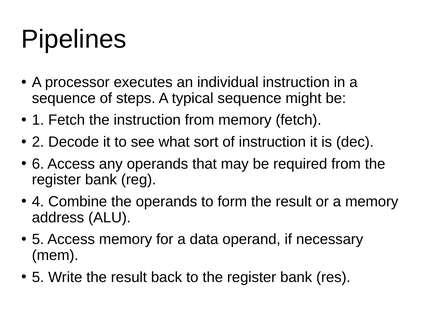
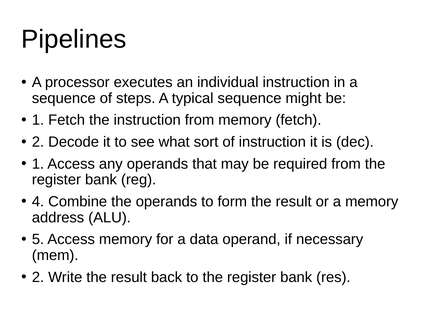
6 at (38, 164): 6 -> 1
5 at (38, 277): 5 -> 2
